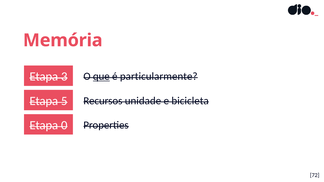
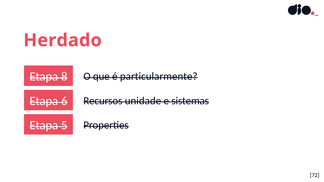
Memória: Memória -> Herdado
3: 3 -> 8
que underline: present -> none
5: 5 -> 6
bicicleta: bicicleta -> sistemas
0: 0 -> 5
